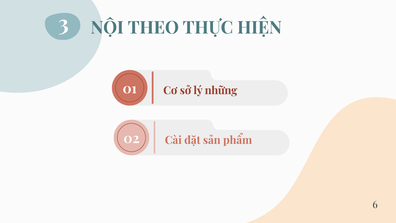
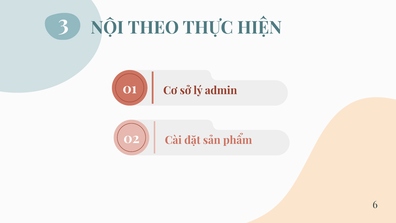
những: những -> admin
